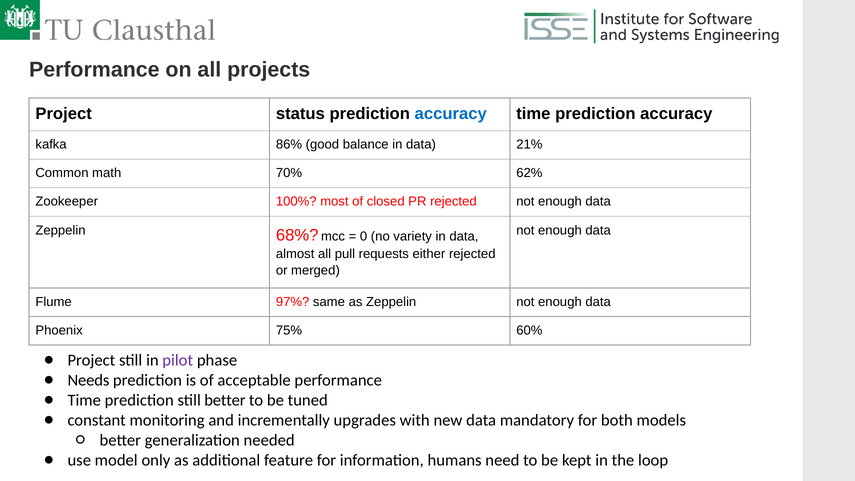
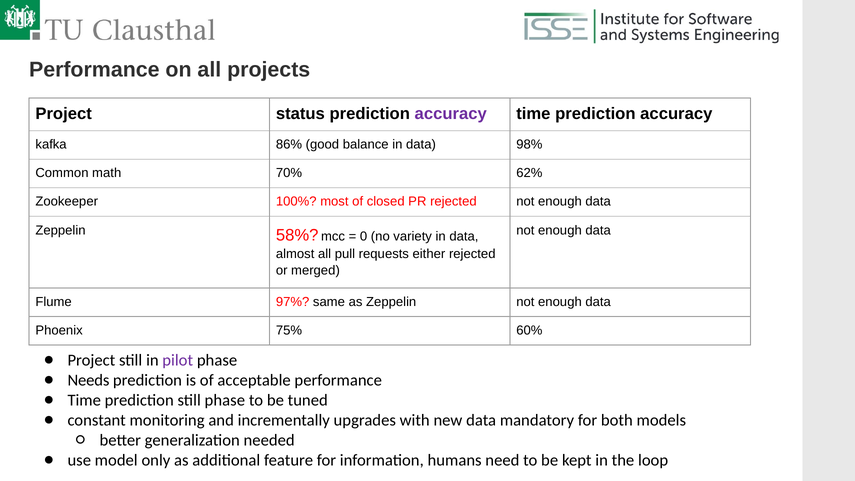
accuracy at (451, 114) colour: blue -> purple
21%: 21% -> 98%
68%: 68% -> 58%
still better: better -> phase
